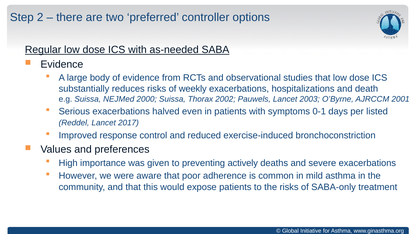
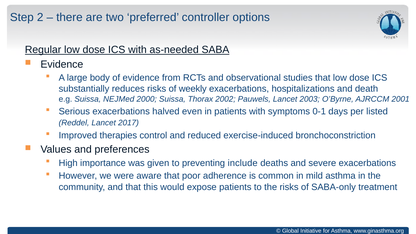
response: response -> therapies
actively: actively -> include
